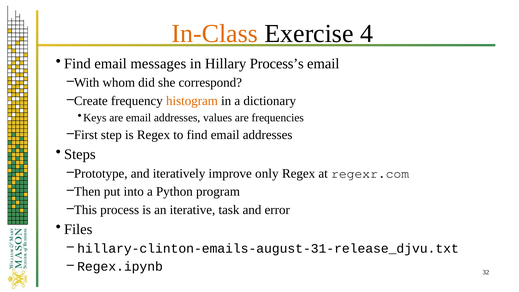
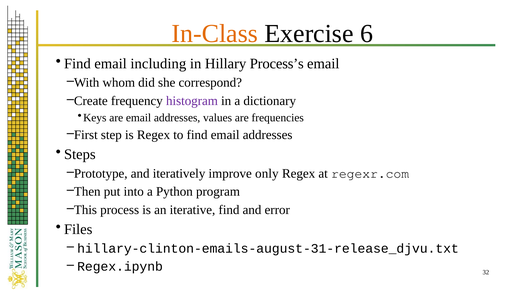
4: 4 -> 6
messages: messages -> including
histogram colour: orange -> purple
iterative task: task -> find
